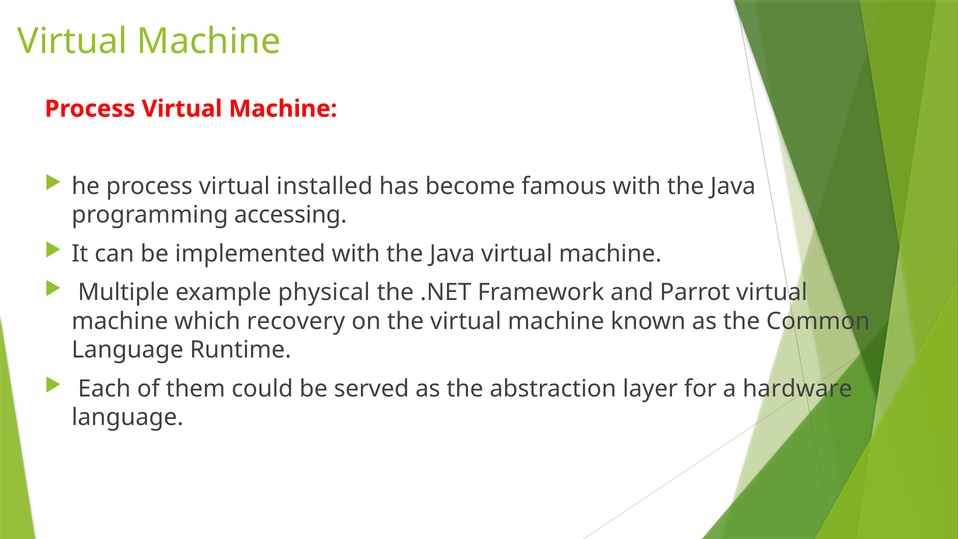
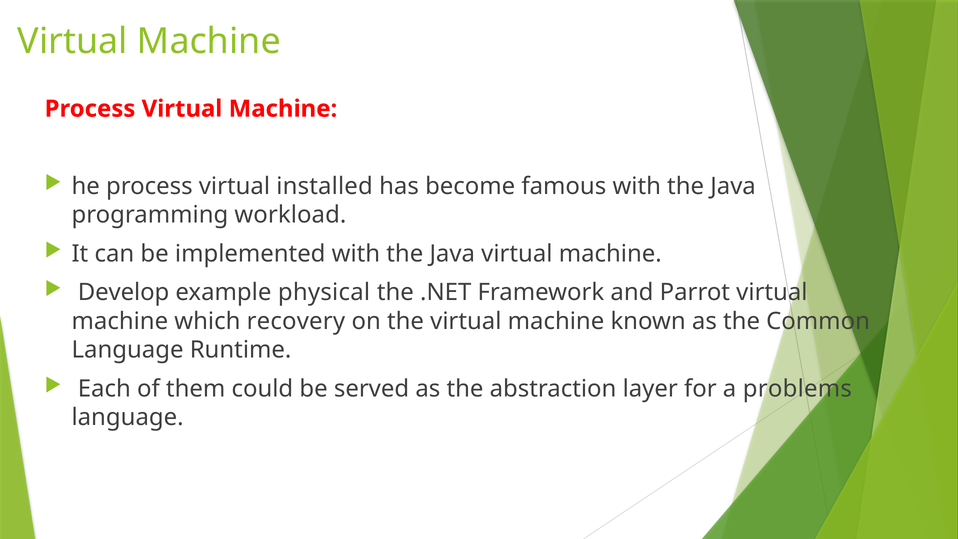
accessing: accessing -> workload
Multiple: Multiple -> Develop
hardware: hardware -> problems
